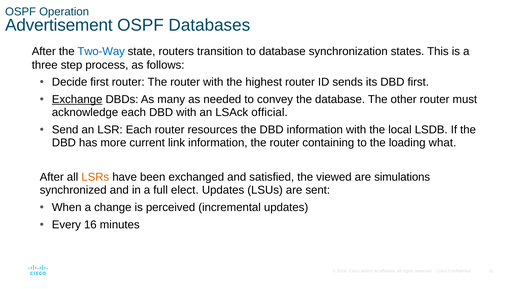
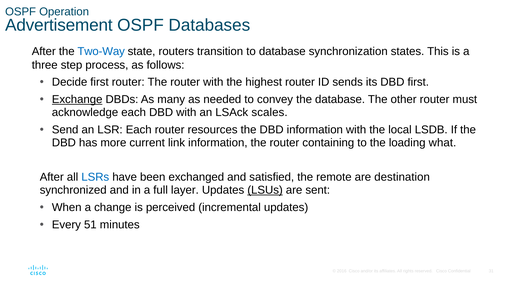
official: official -> scales
LSRs colour: orange -> blue
viewed: viewed -> remote
simulations: simulations -> destination
elect: elect -> layer
LSUs underline: none -> present
16: 16 -> 51
